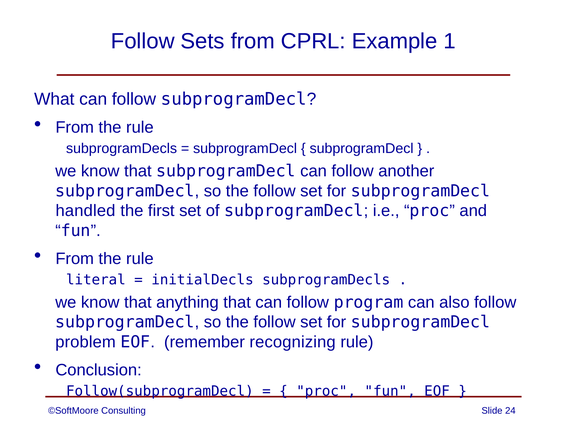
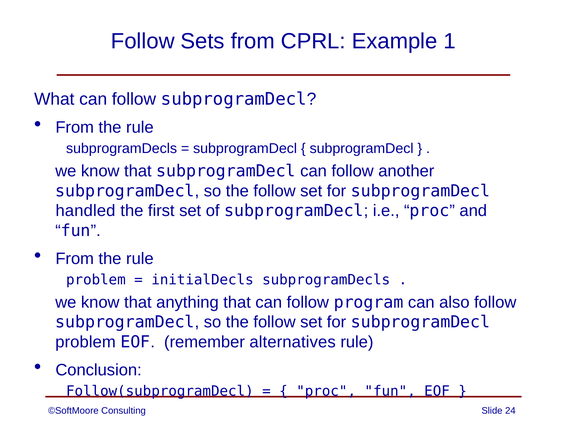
literal at (96, 280): literal -> problem
recognizing: recognizing -> alternatives
